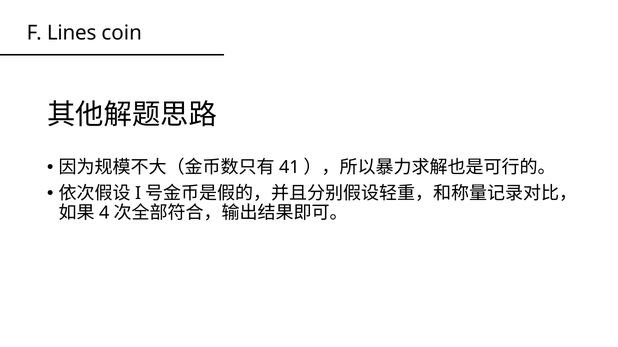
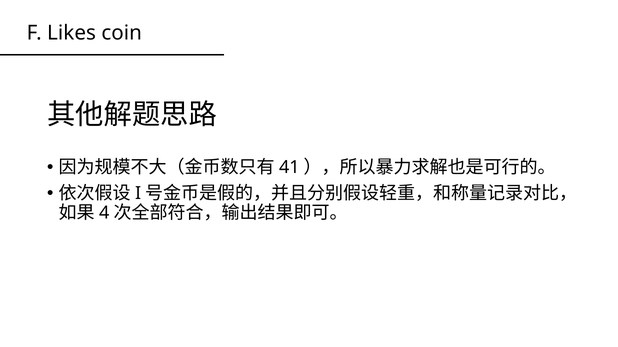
Lines: Lines -> Likes
